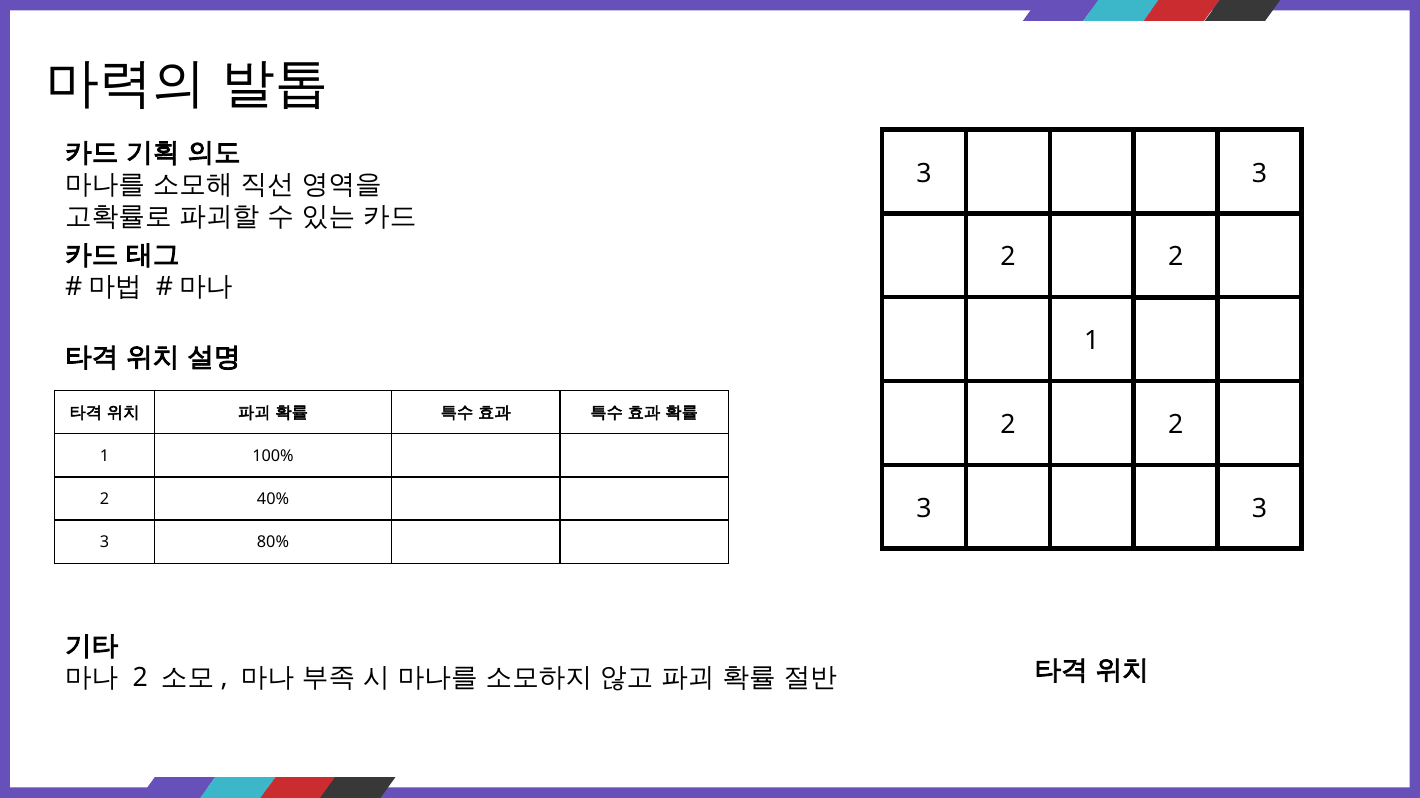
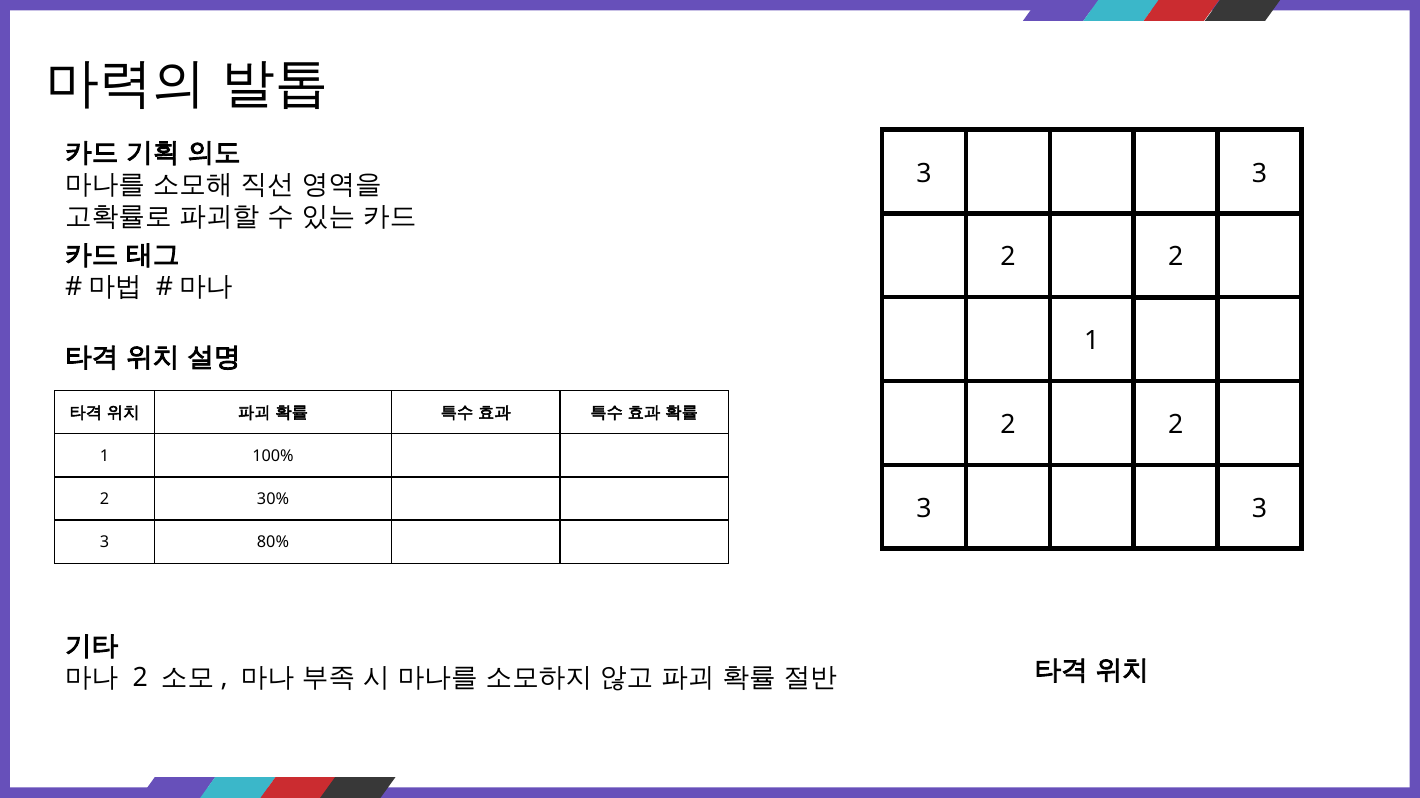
40%: 40% -> 30%
